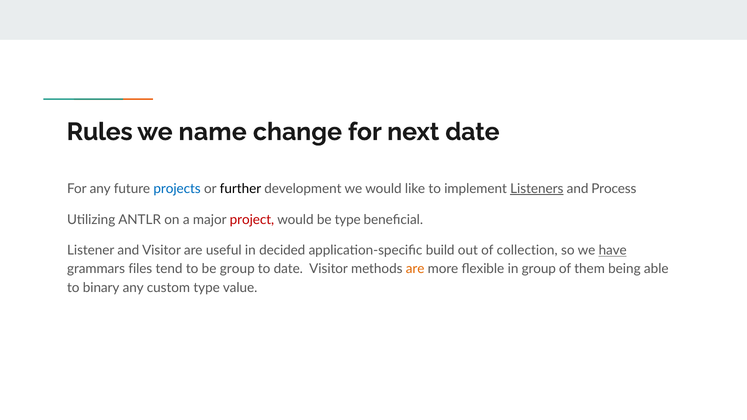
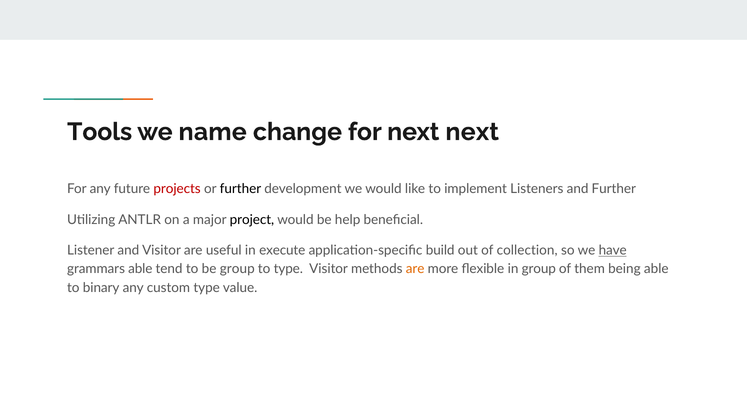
Rules: Rules -> Tools
next date: date -> next
projects colour: blue -> red
Listeners underline: present -> none
and Process: Process -> Further
project colour: red -> black
be type: type -> help
decided: decided -> execute
grammars files: files -> able
to date: date -> type
